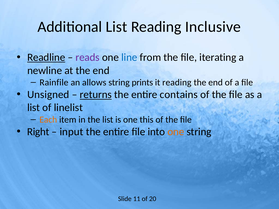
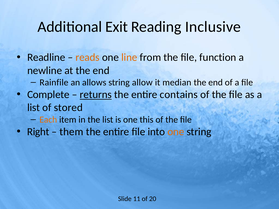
Additional List: List -> Exit
Readline underline: present -> none
reads colour: purple -> orange
line colour: blue -> orange
iterating: iterating -> function
prints: prints -> allow
it reading: reading -> median
Unsigned: Unsigned -> Complete
linelist: linelist -> stored
input: input -> them
